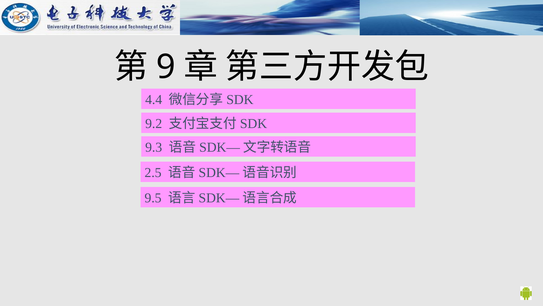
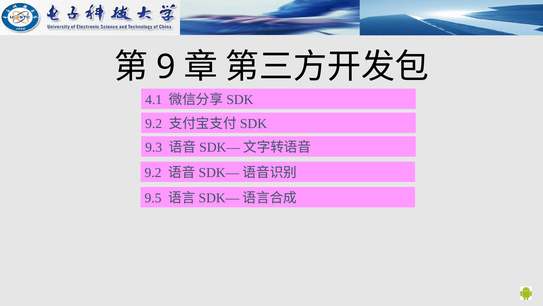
4.4: 4.4 -> 4.1
2.5 at (153, 172): 2.5 -> 9.2
